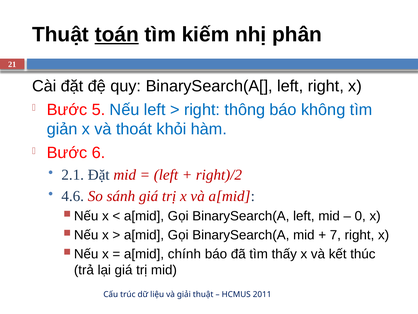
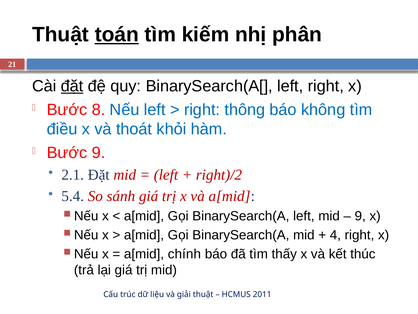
đặt at (72, 86) underline: none -> present
5: 5 -> 8
giản: giản -> điều
Bước 6: 6 -> 9
4.6: 4.6 -> 5.4
0 at (360, 216): 0 -> 9
7: 7 -> 4
